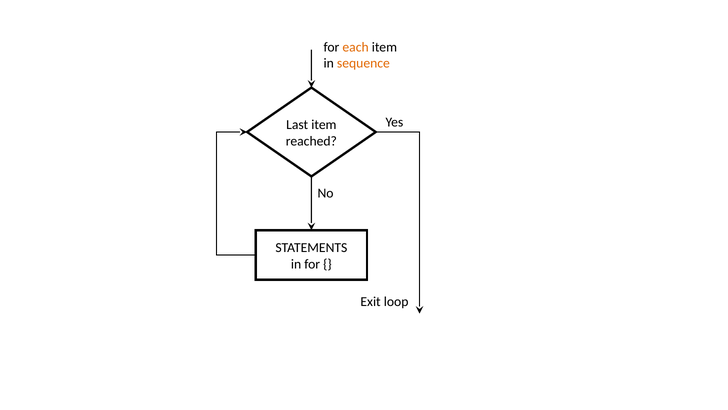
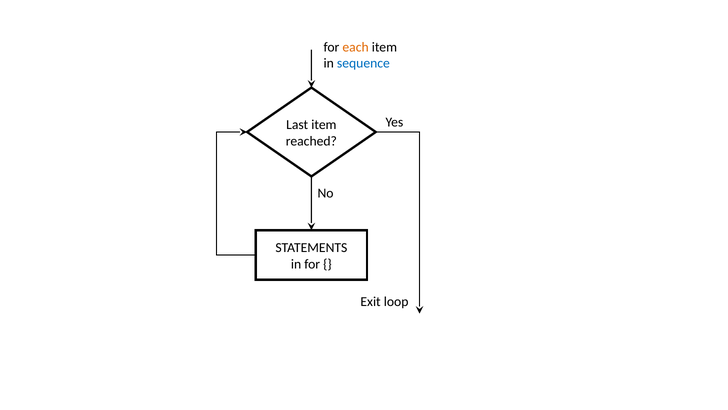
sequence colour: orange -> blue
